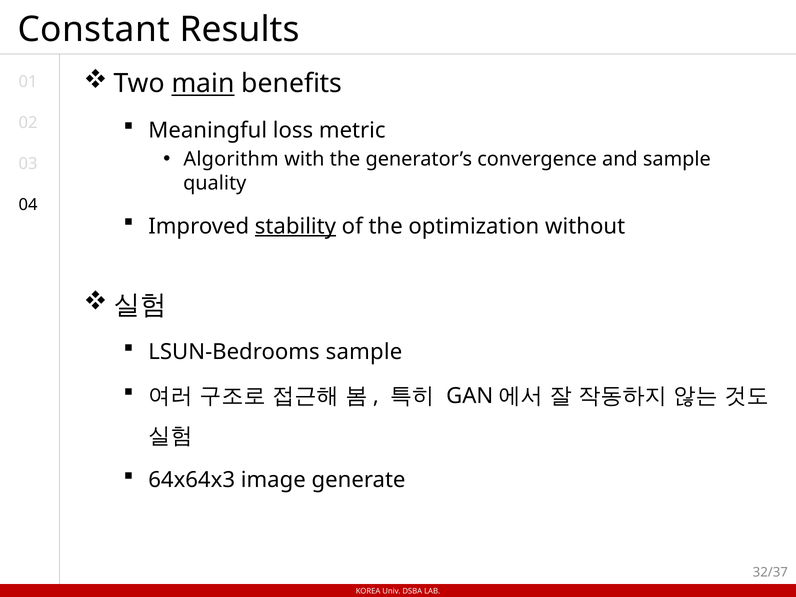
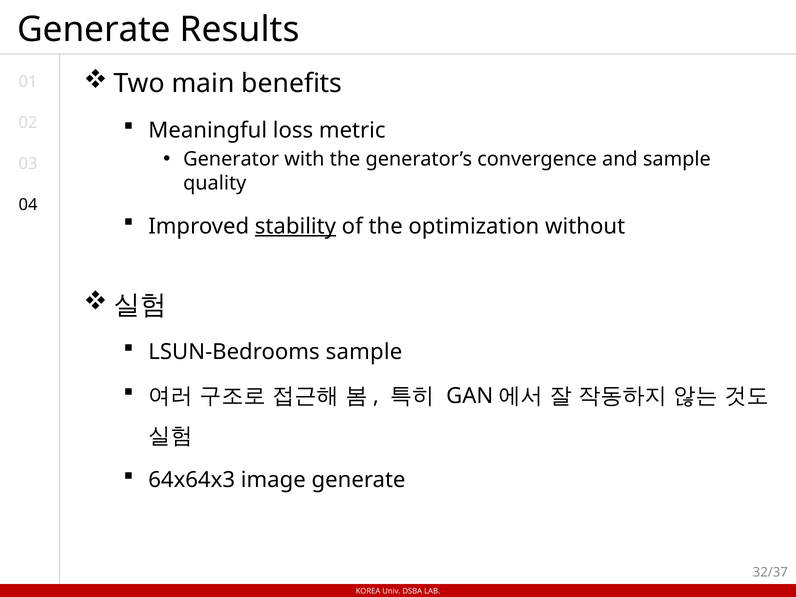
Constant at (94, 29): Constant -> Generate
main underline: present -> none
Algorithm: Algorithm -> Generator
